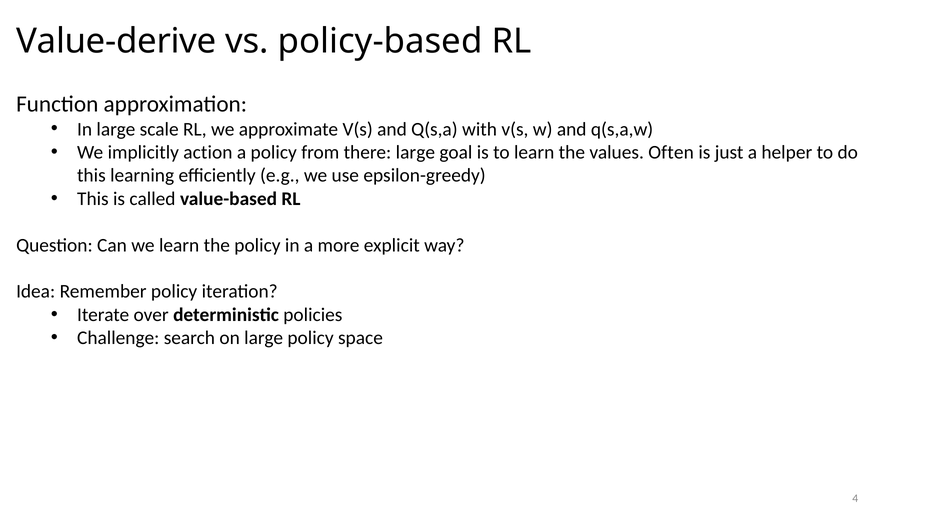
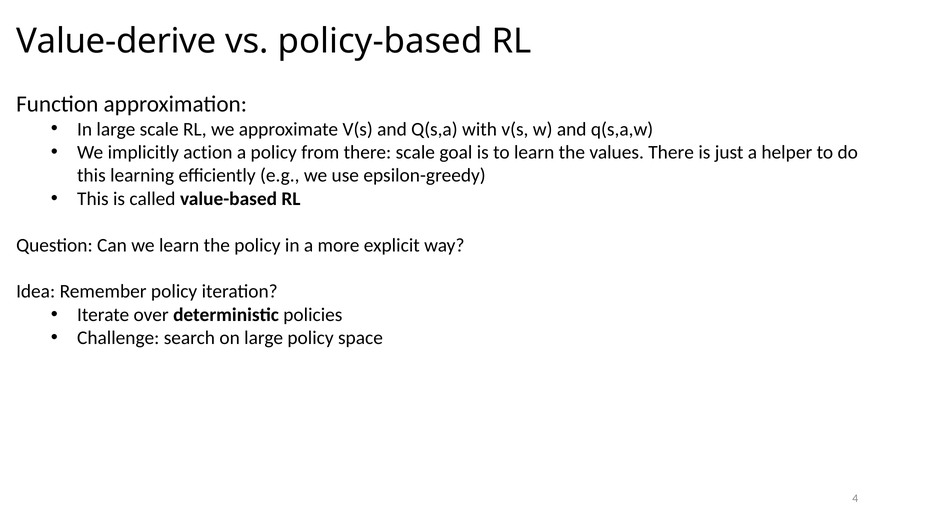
there large: large -> scale
values Often: Often -> There
